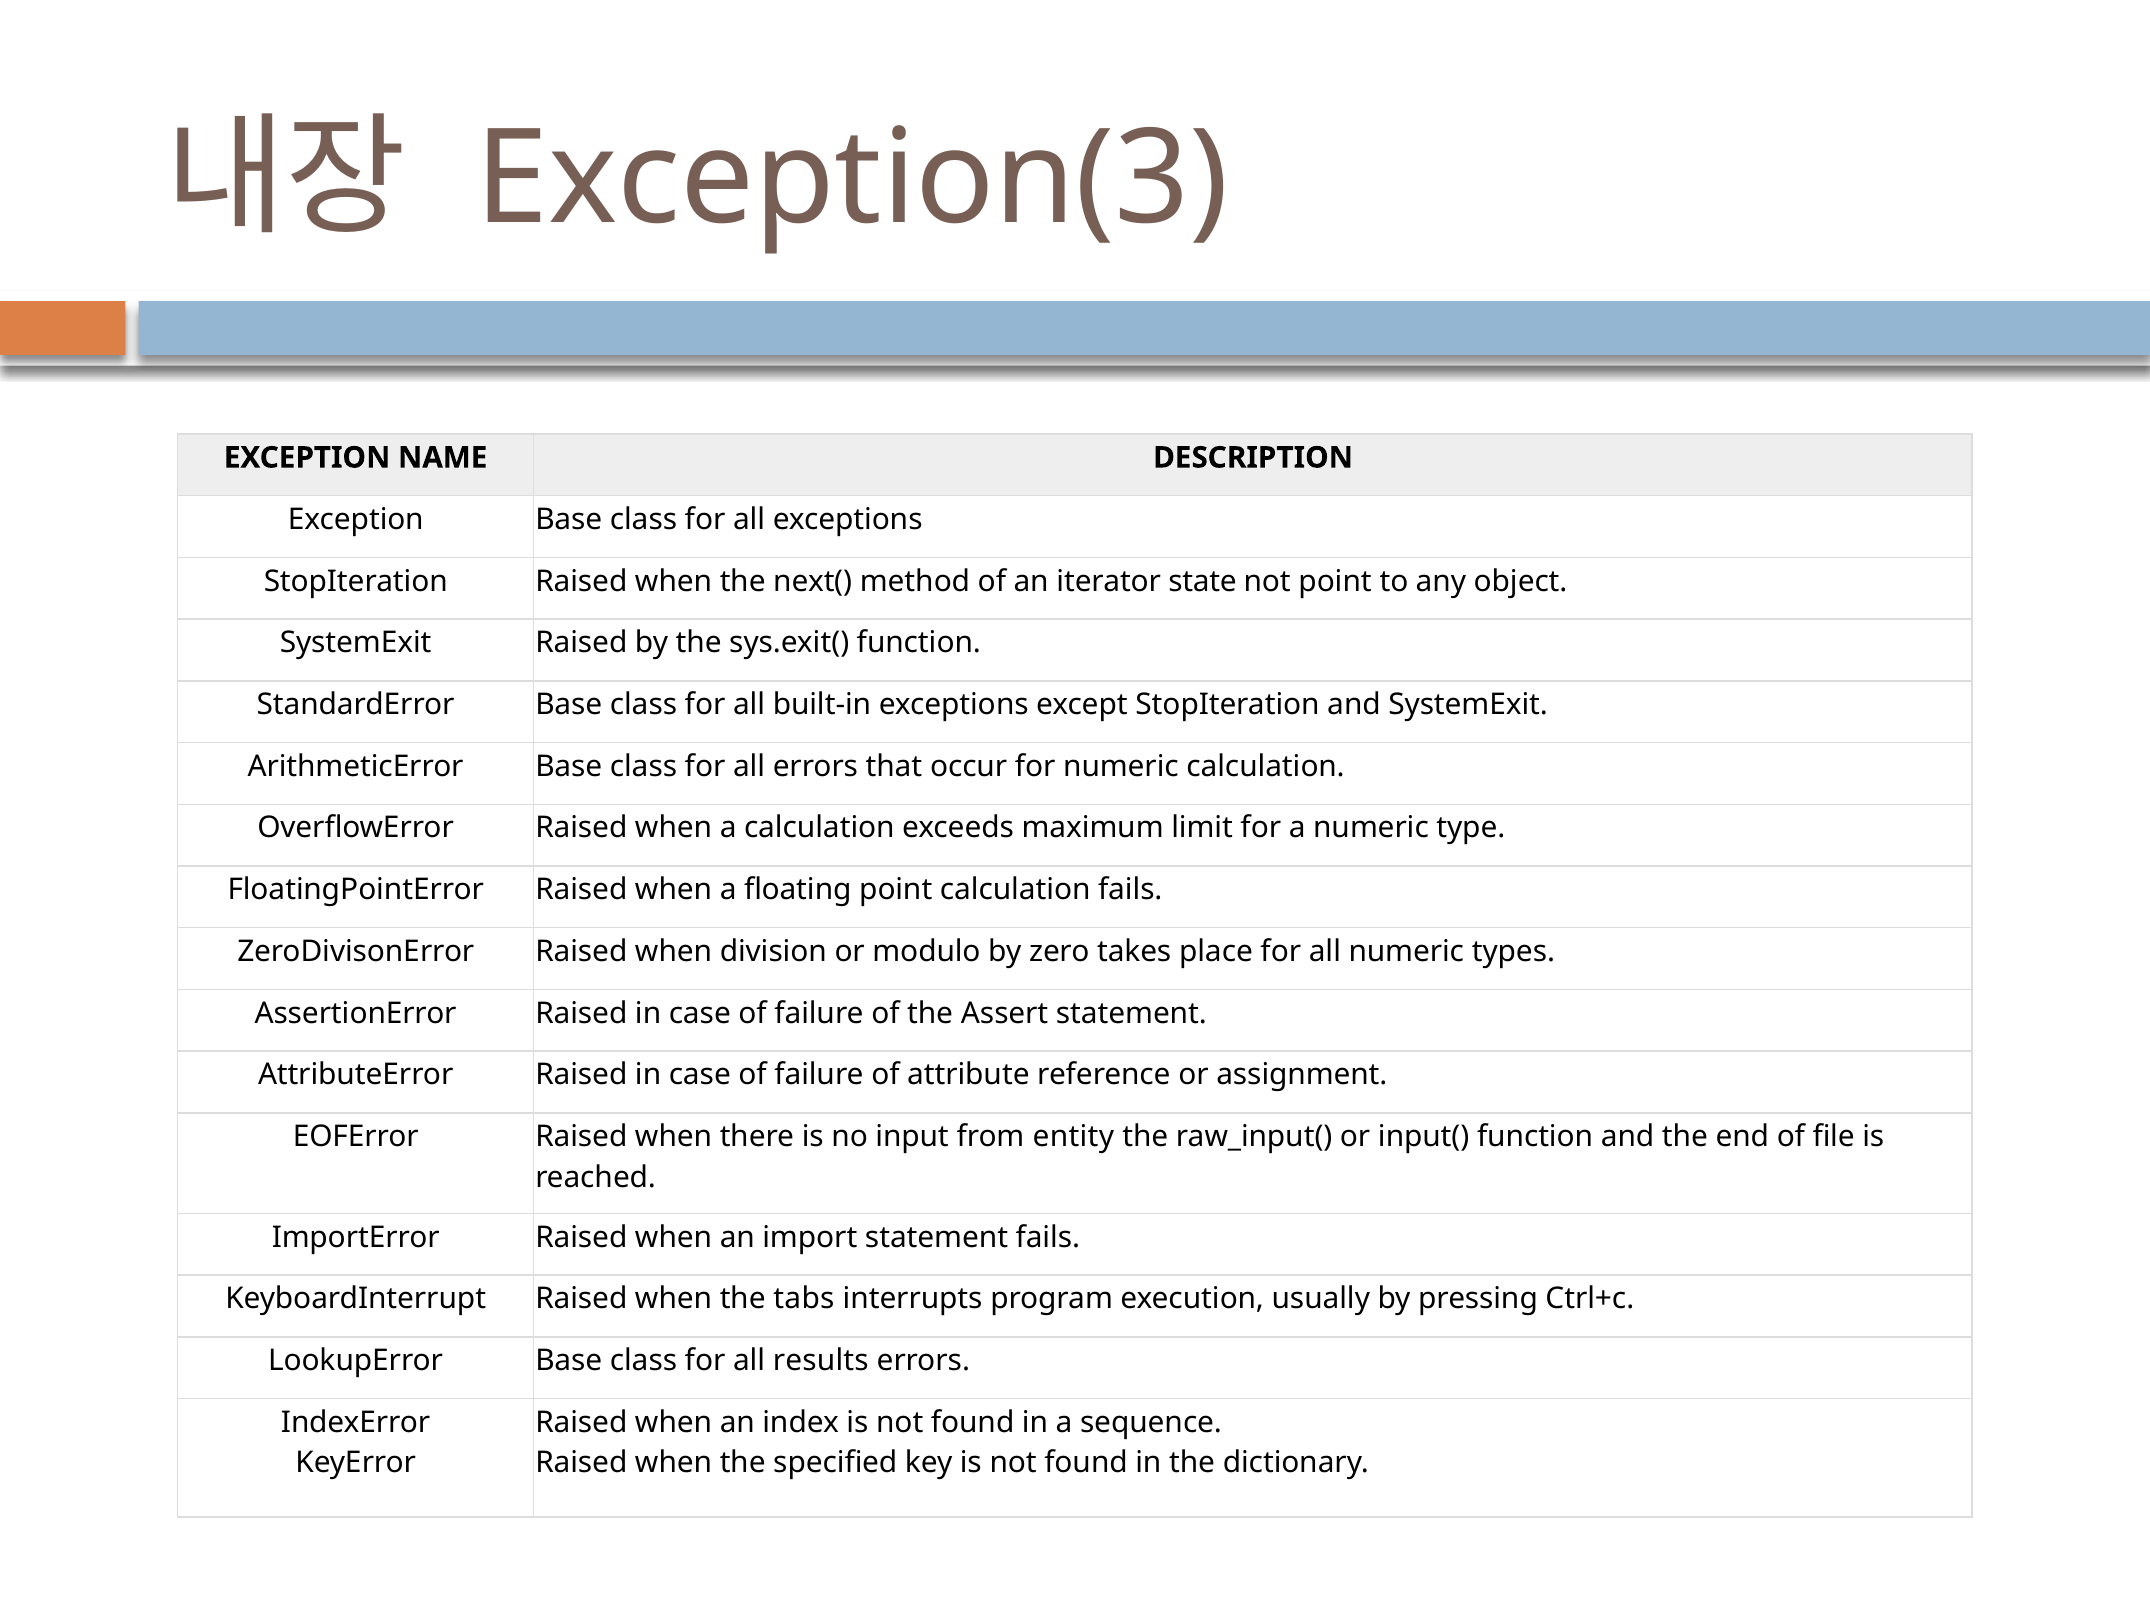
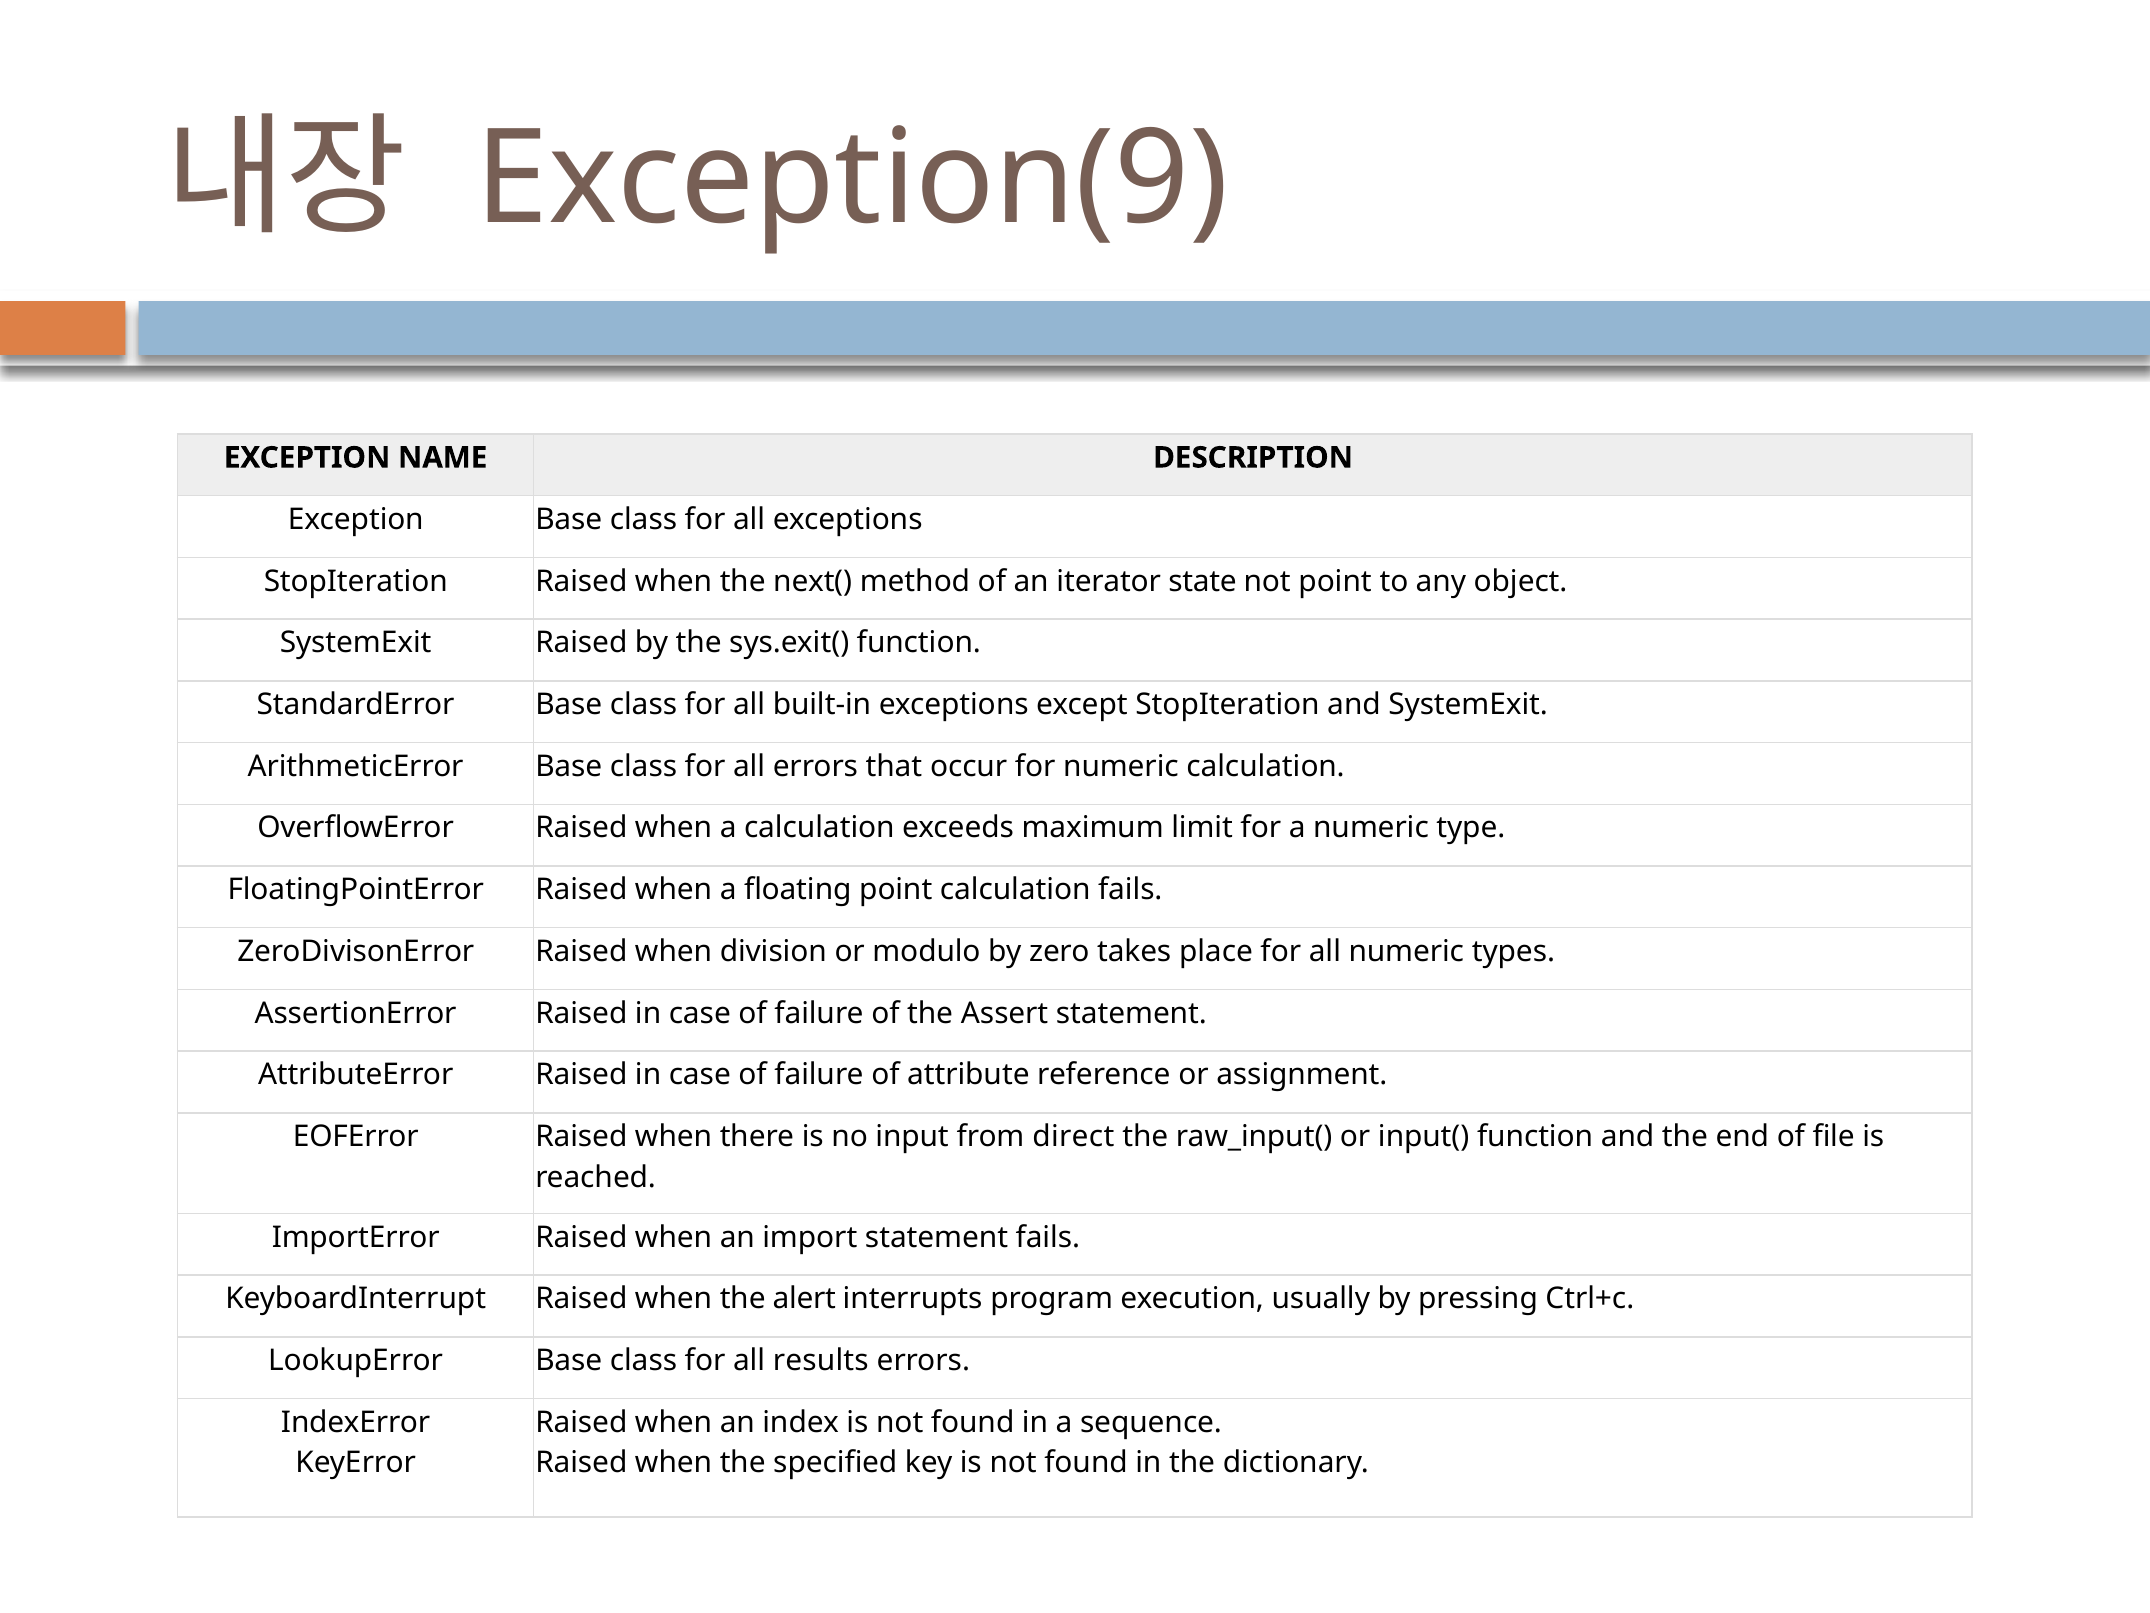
Exception(3: Exception(3 -> Exception(9
entity: entity -> direct
tabs: tabs -> alert
